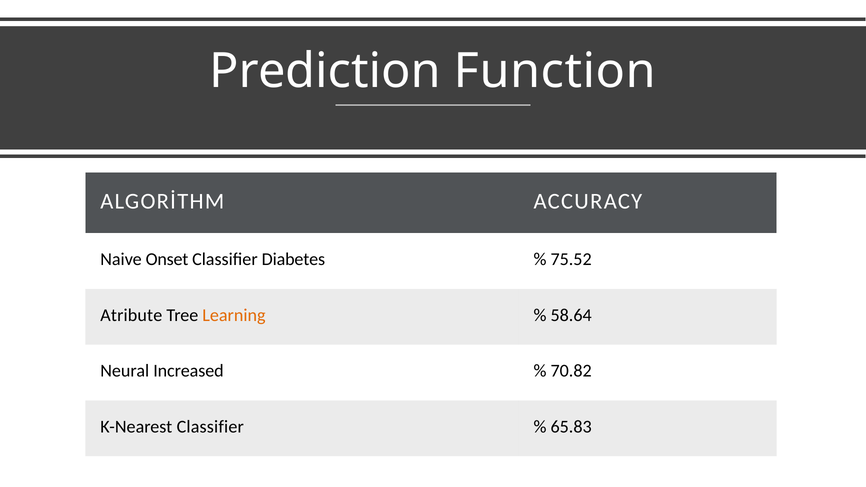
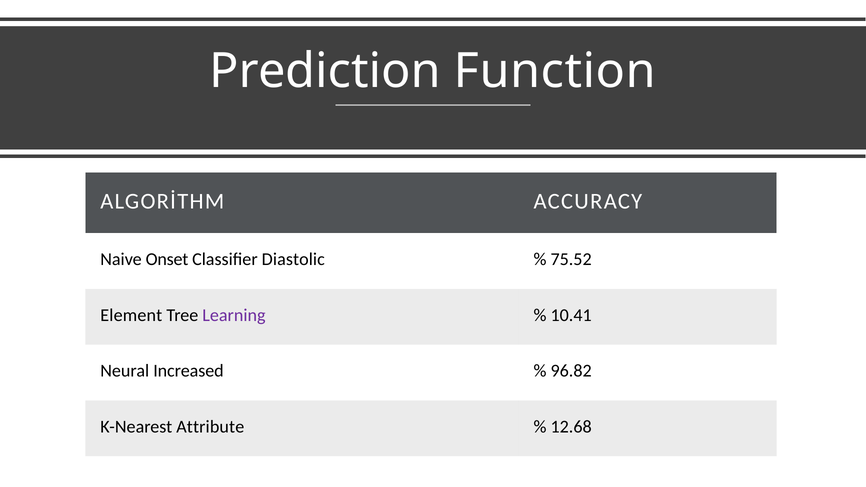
Diabetes: Diabetes -> Diastolic
Atribute: Atribute -> Element
Learning colour: orange -> purple
58.64: 58.64 -> 10.41
70.82: 70.82 -> 96.82
K-Nearest Classifier: Classifier -> Attribute
65.83: 65.83 -> 12.68
